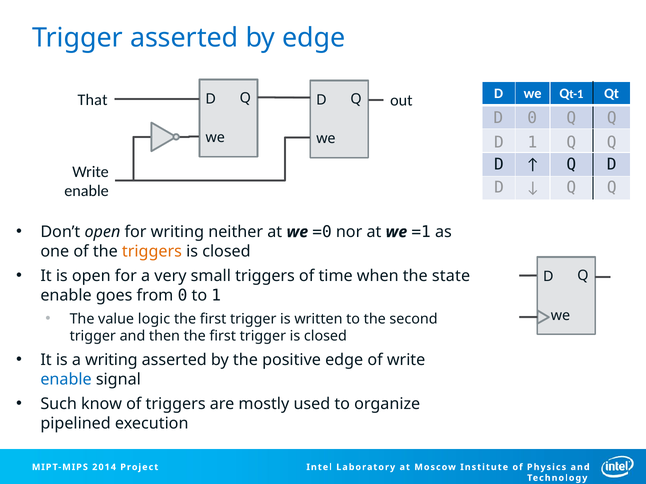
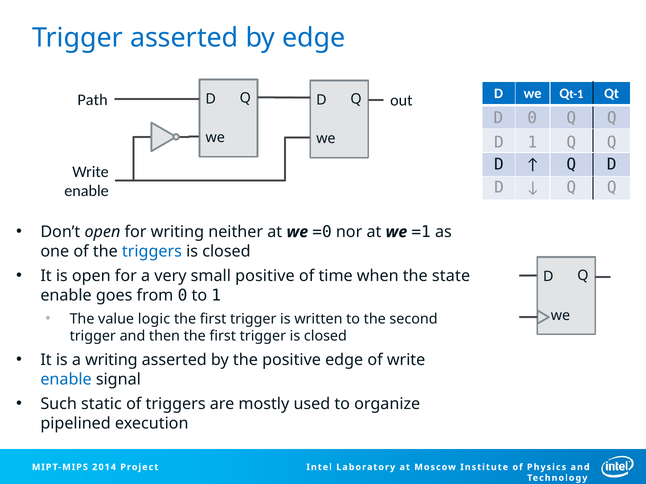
That: That -> Path
triggers at (152, 252) colour: orange -> blue
small triggers: triggers -> positive
know: know -> static
